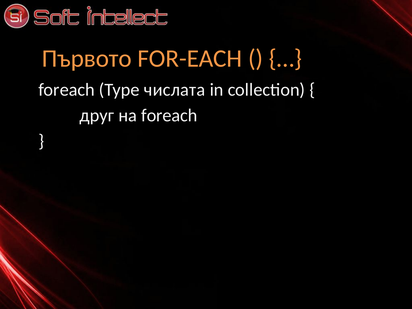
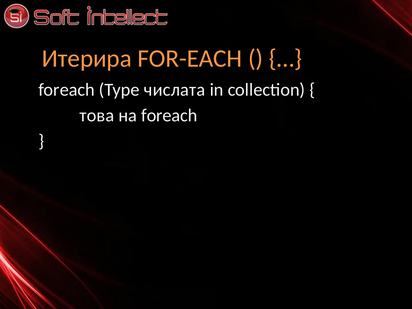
Първото: Първото -> Итерира
друг: друг -> това
